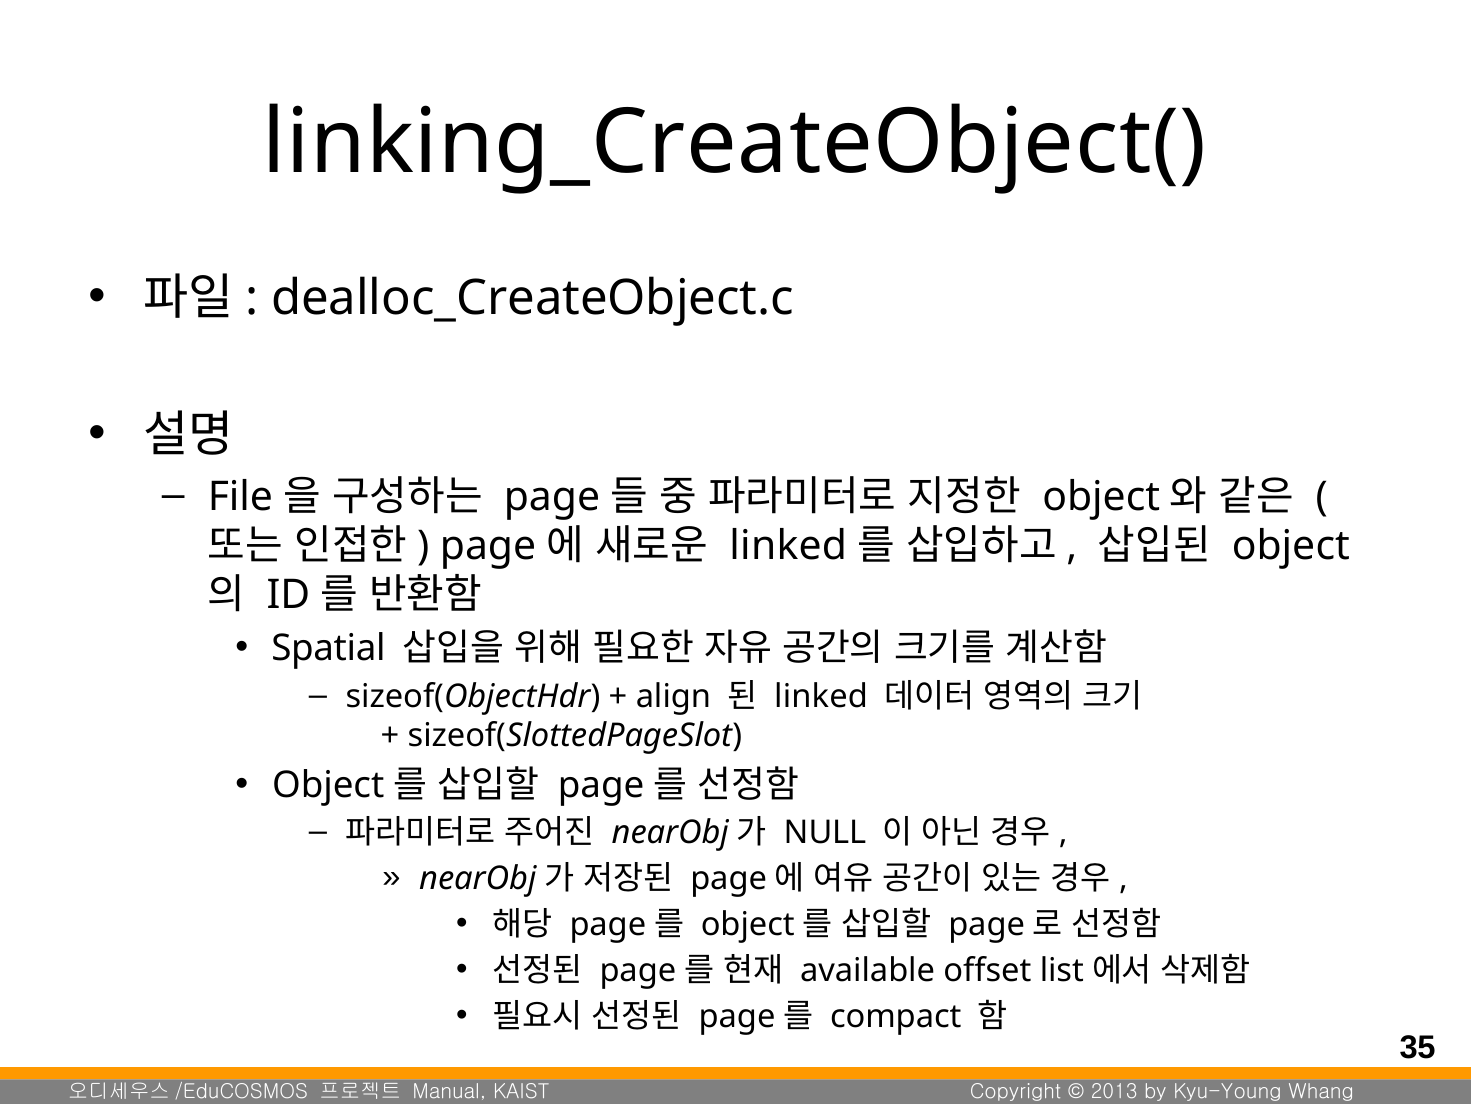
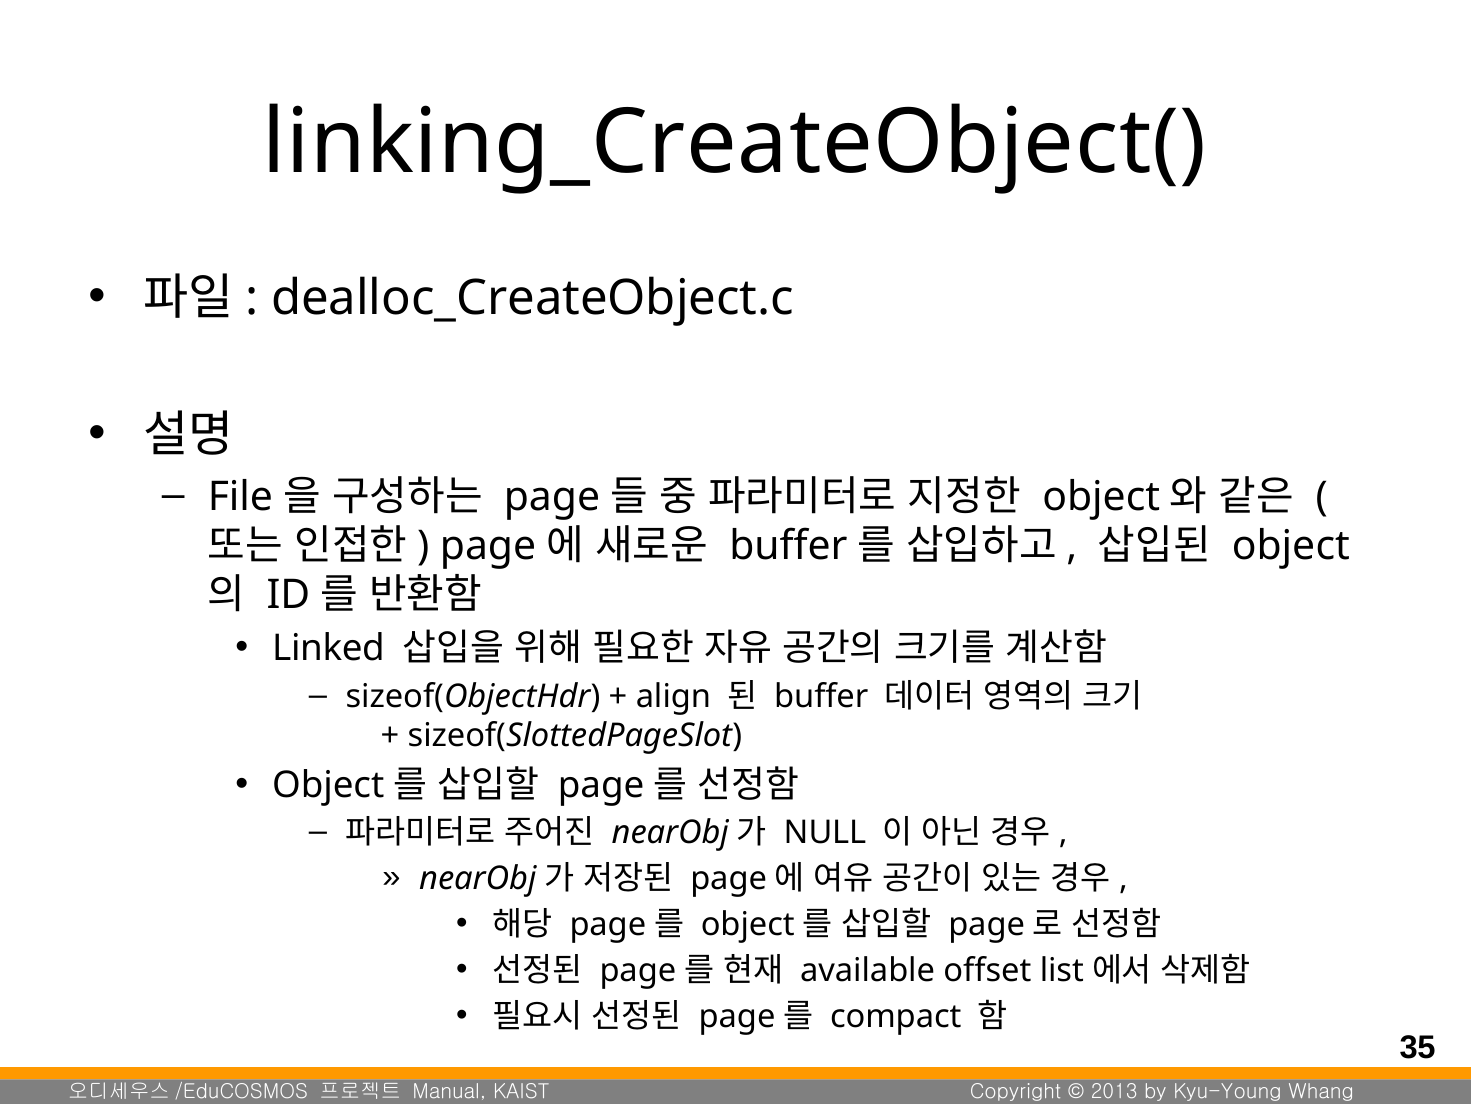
linked at (788, 545): linked -> buffer
Spatial: Spatial -> Linked
linked at (821, 696): linked -> buffer
